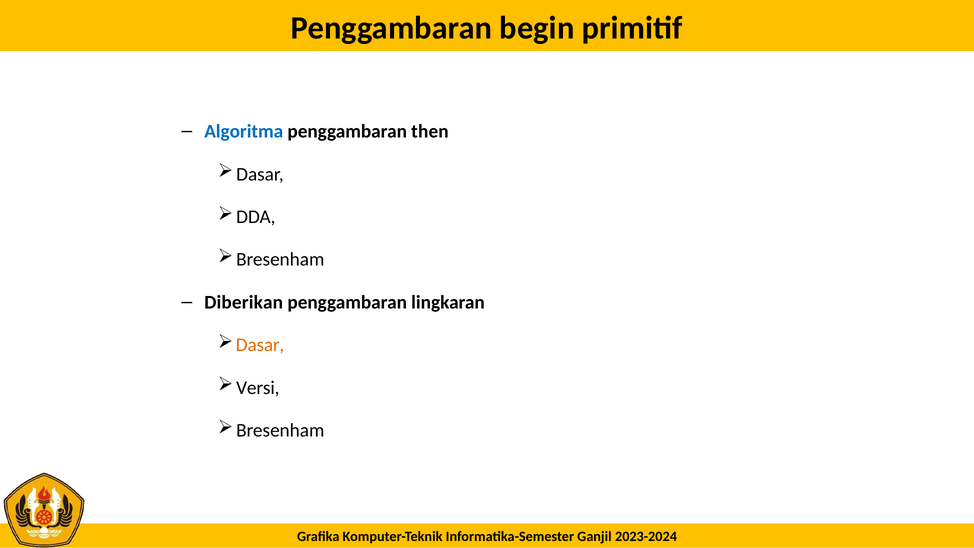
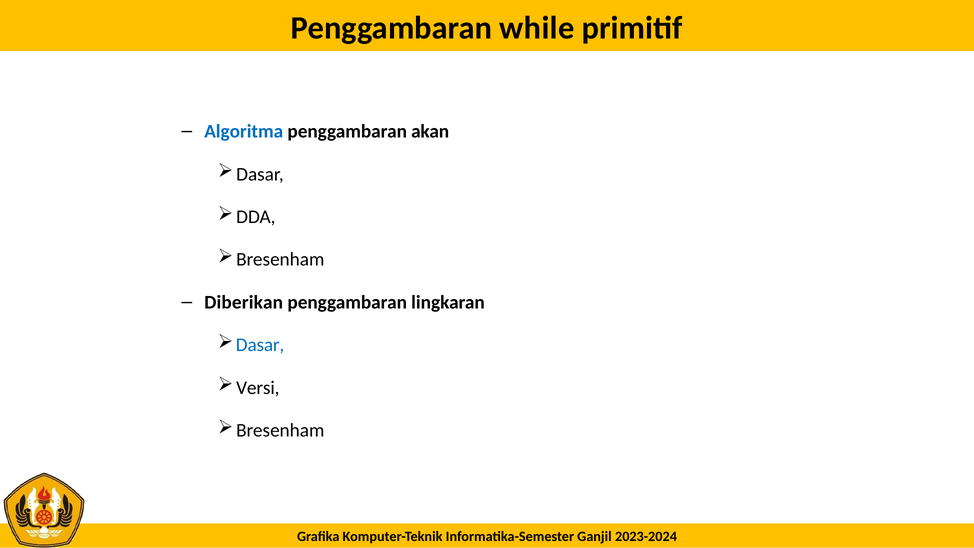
begin: begin -> while
then: then -> akan
Dasar at (260, 345) colour: orange -> blue
